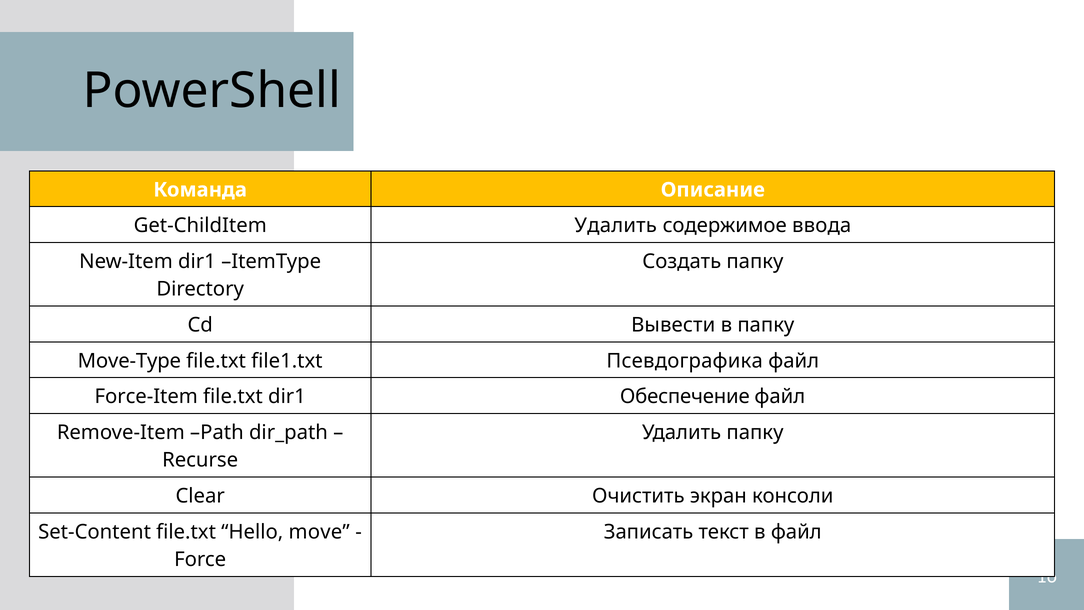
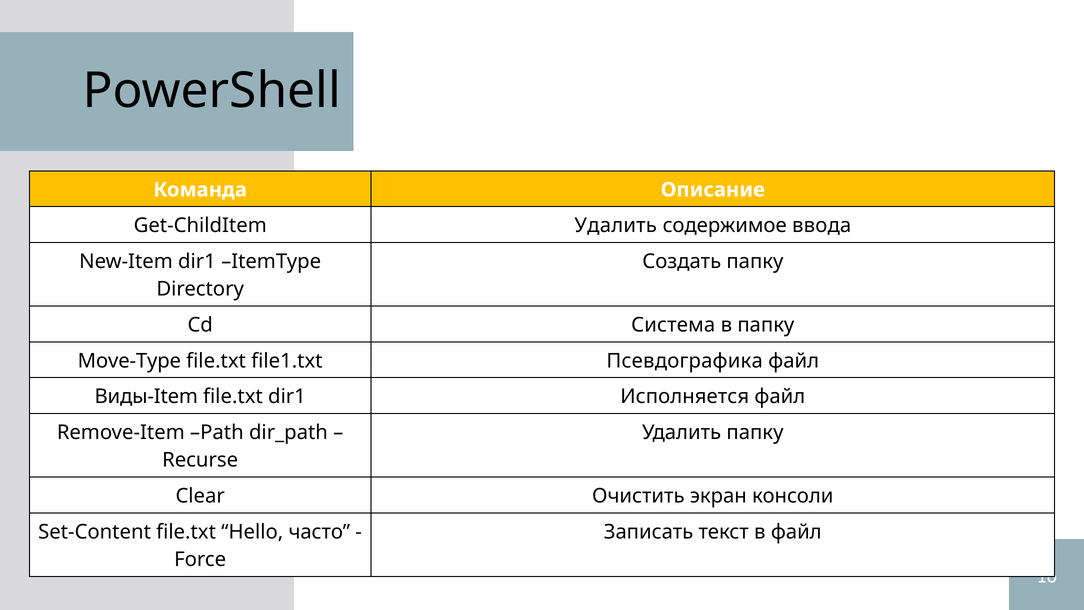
Вывести: Вывести -> Система
Force-Item: Force-Item -> Виды-Item
Обеспечение: Обеспечение -> Исполняется
move: move -> часто
